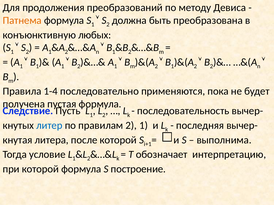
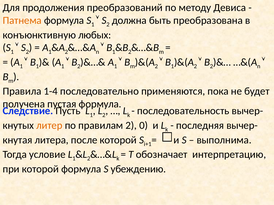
литер colour: blue -> orange
2 1: 1 -> 0
построение: построение -> убеждению
